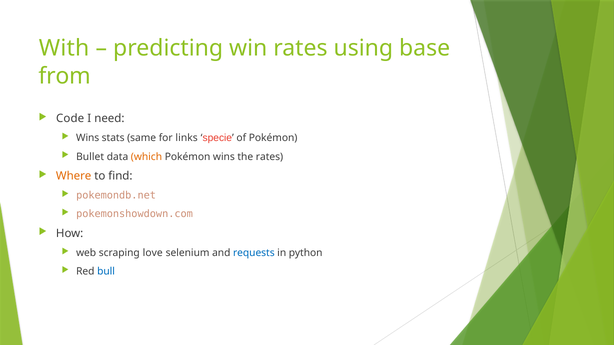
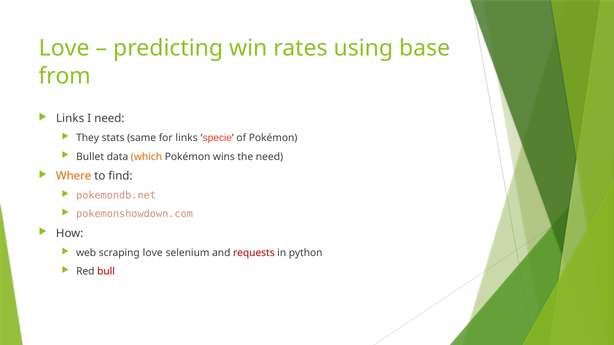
With at (64, 48): With -> Love
Code at (70, 119): Code -> Links
Wins at (88, 138): Wins -> They
the rates: rates -> need
requests colour: blue -> red
bull colour: blue -> red
